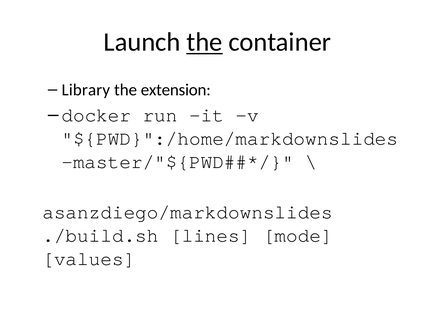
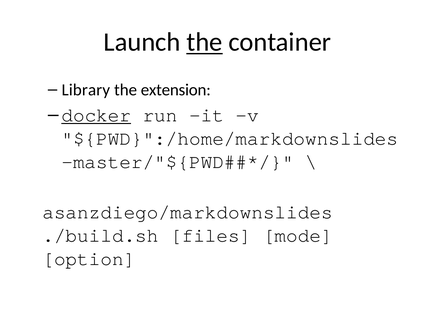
docker underline: none -> present
lines: lines -> files
values: values -> option
